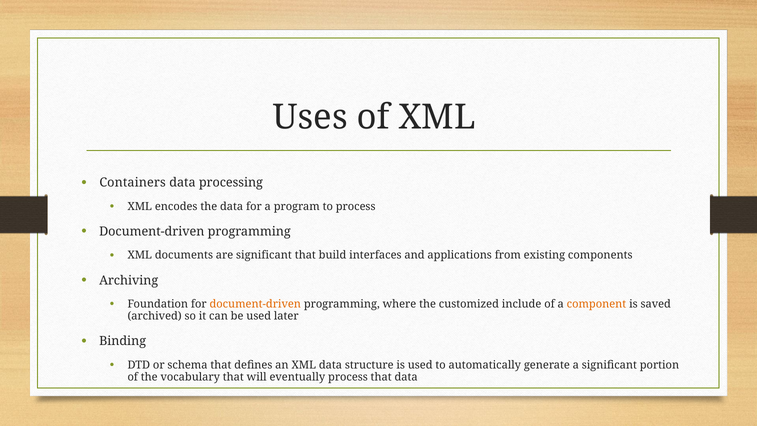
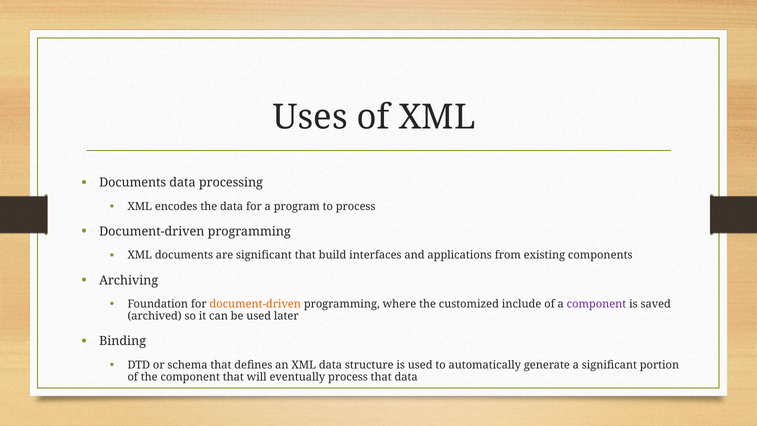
Containers at (133, 183): Containers -> Documents
component at (596, 304) colour: orange -> purple
the vocabulary: vocabulary -> component
